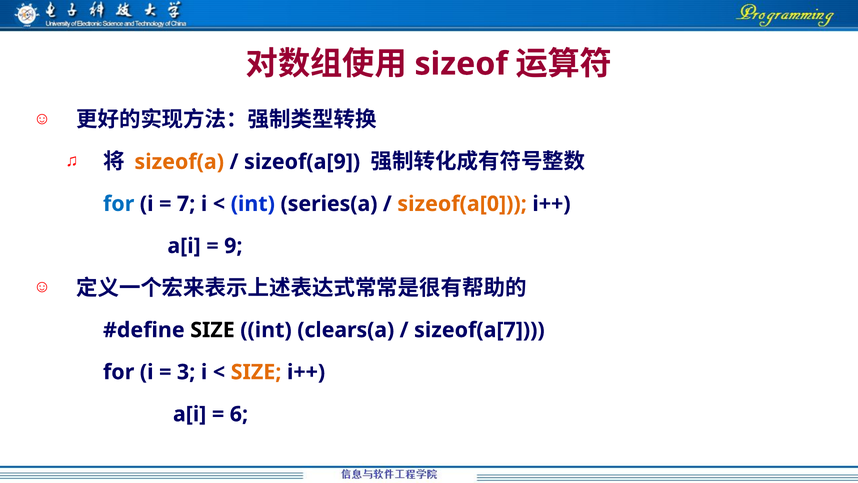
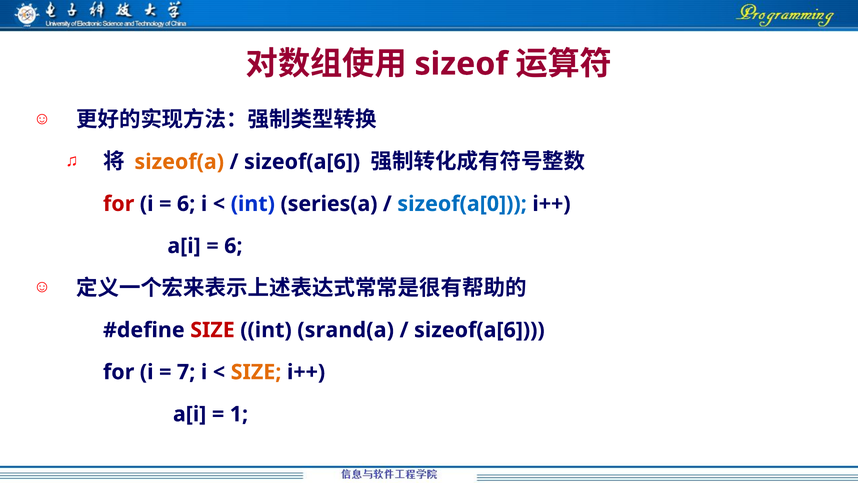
sizeof(a[9 at (302, 162): sizeof(a[9 -> sizeof(a[6
for at (119, 204) colour: blue -> red
7 at (186, 204): 7 -> 6
sizeof(a[0 colour: orange -> blue
9 at (233, 246): 9 -> 6
SIZE at (212, 330) colour: black -> red
clears(a: clears(a -> srand(a
sizeof(a[7 at (479, 330): sizeof(a[7 -> sizeof(a[6
3: 3 -> 7
6: 6 -> 1
